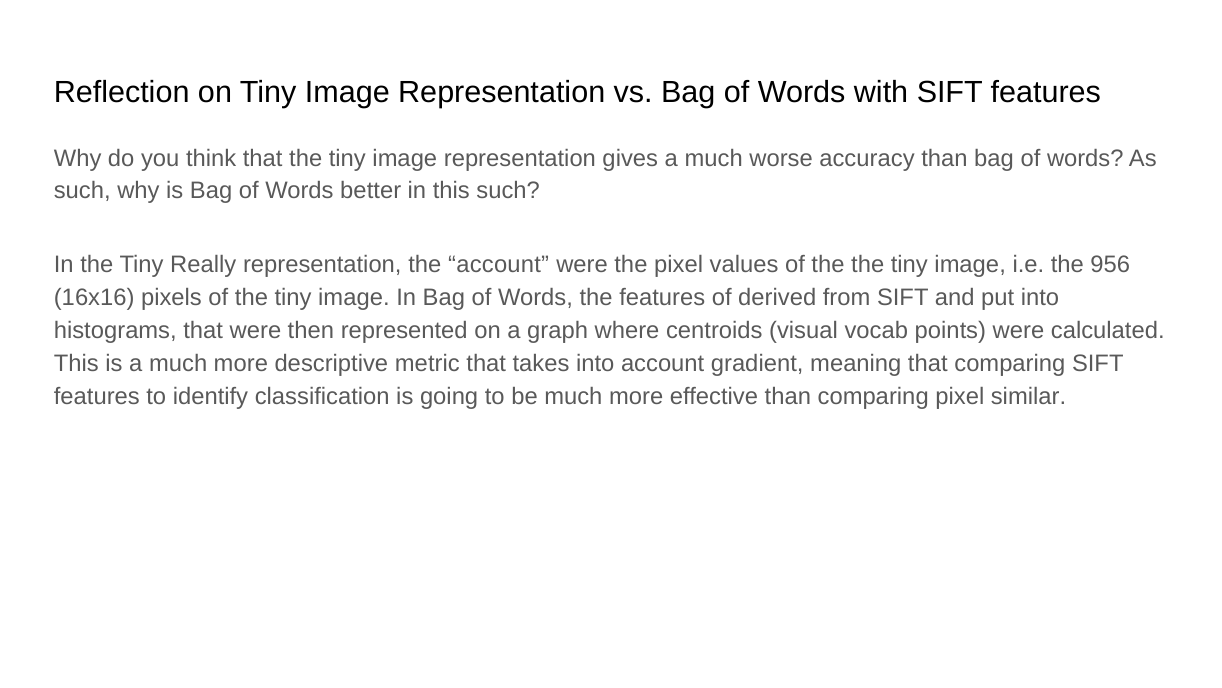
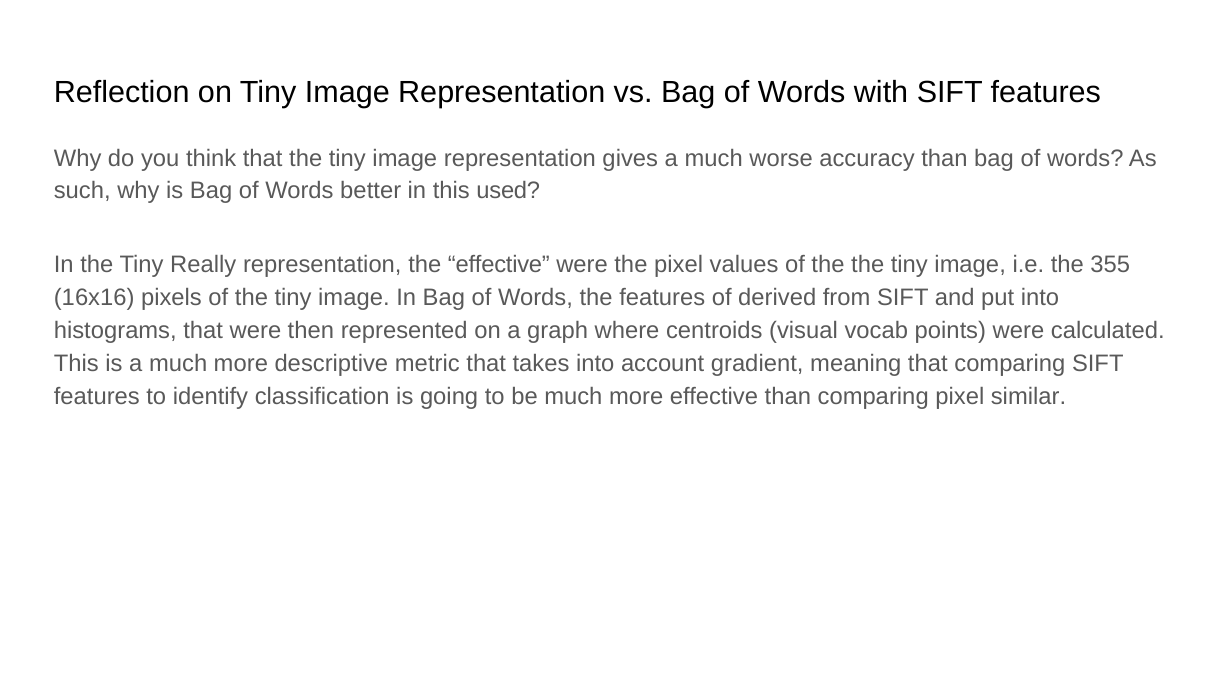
this such: such -> used
the account: account -> effective
956: 956 -> 355
